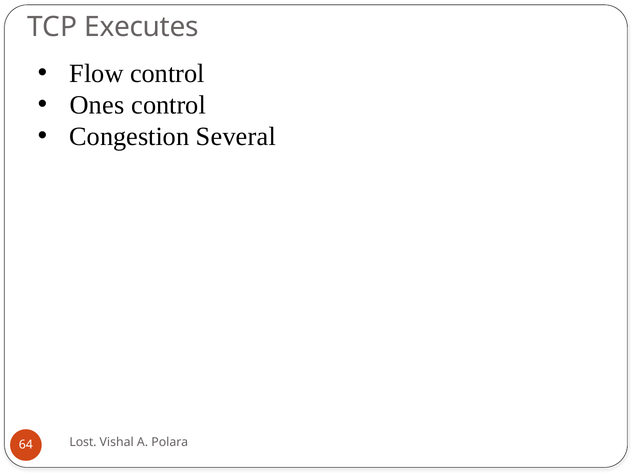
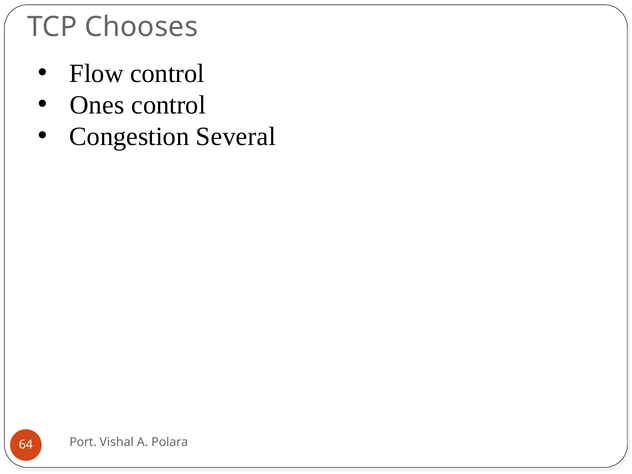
Executes: Executes -> Chooses
Lost: Lost -> Port
